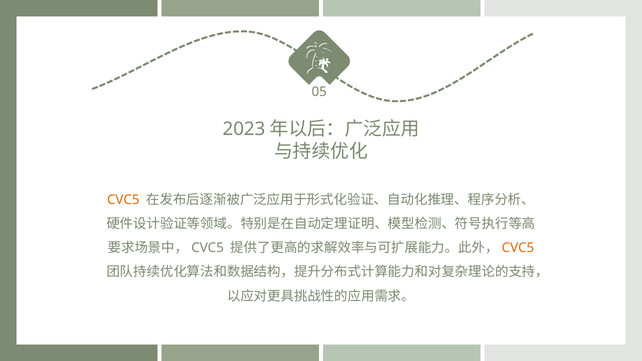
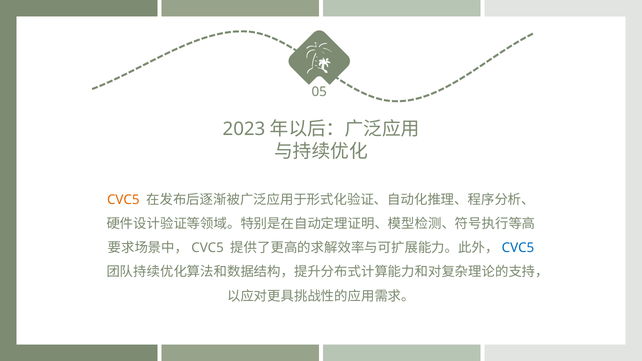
CVC5 at (518, 248) colour: orange -> blue
